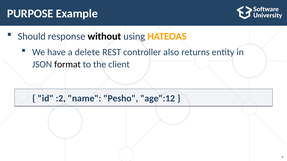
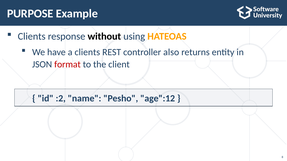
Should at (32, 36): Should -> Clients
a delete: delete -> clients
format colour: black -> red
